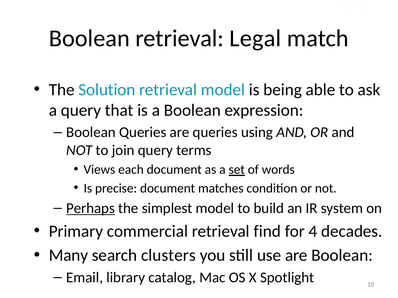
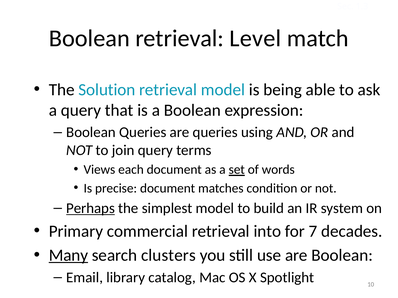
Legal: Legal -> Level
find: find -> into
4: 4 -> 7
Many underline: none -> present
